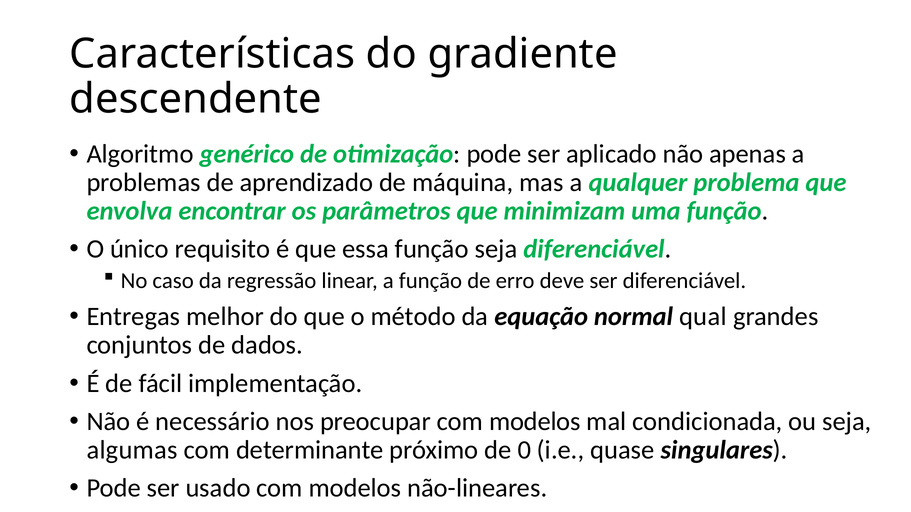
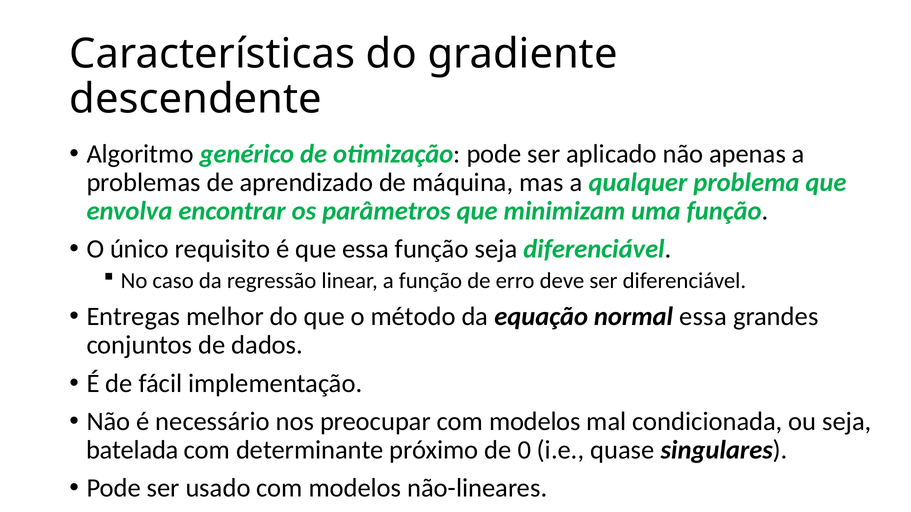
normal qual: qual -> essa
algumas: algumas -> batelada
